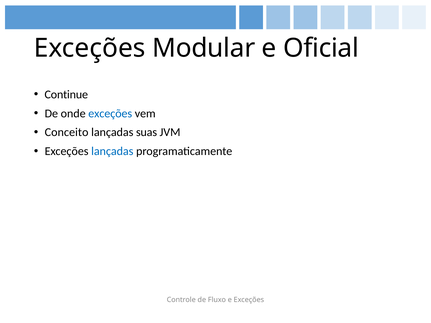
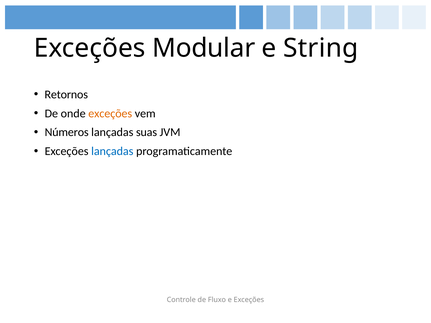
Oficial: Oficial -> String
Continue: Continue -> Retornos
exceções at (110, 114) colour: blue -> orange
Conceito: Conceito -> Números
